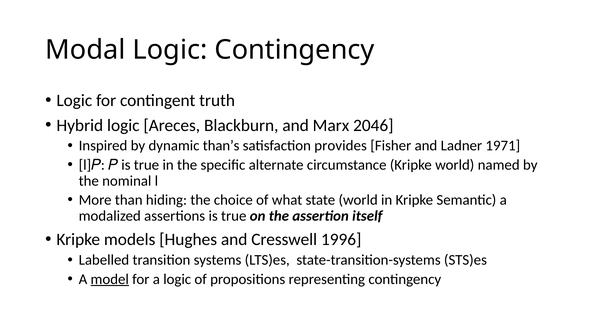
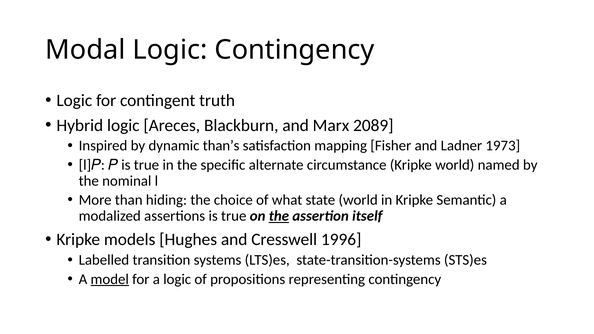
2046: 2046 -> 2089
provides: provides -> mapping
1971: 1971 -> 1973
the at (279, 216) underline: none -> present
